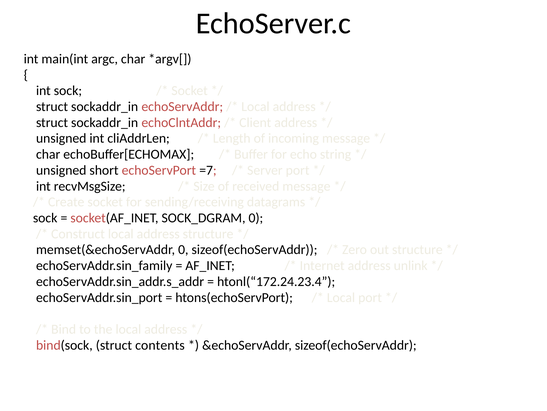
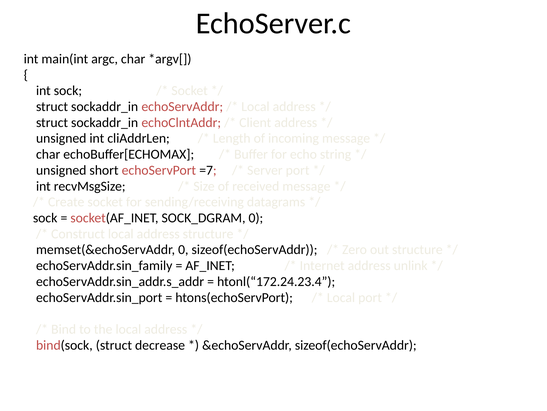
contents: contents -> decrease
